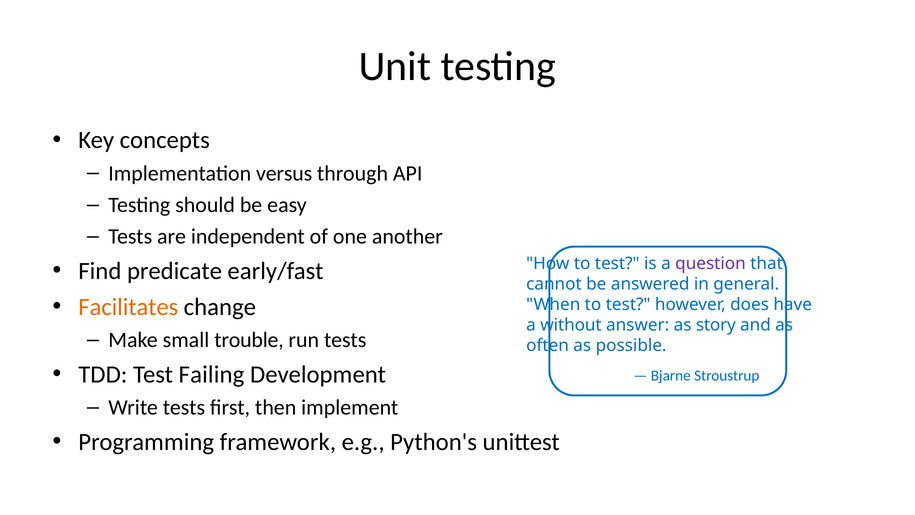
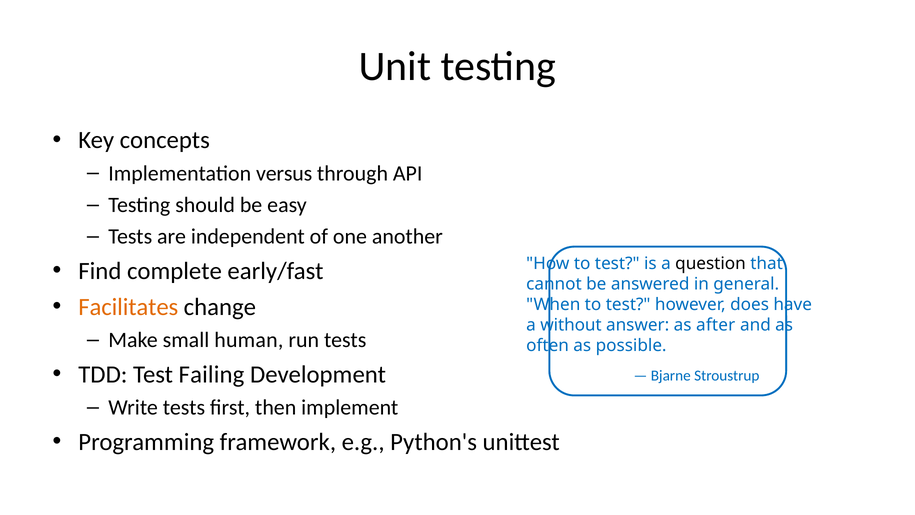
predicate: predicate -> complete
question colour: purple -> black
story: story -> after
trouble: trouble -> human
